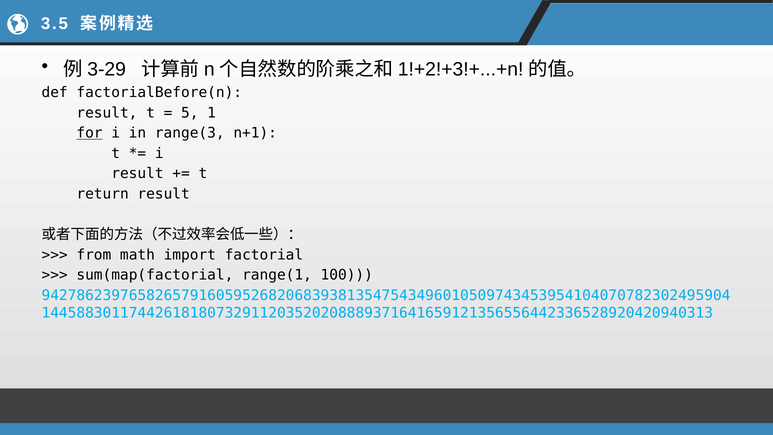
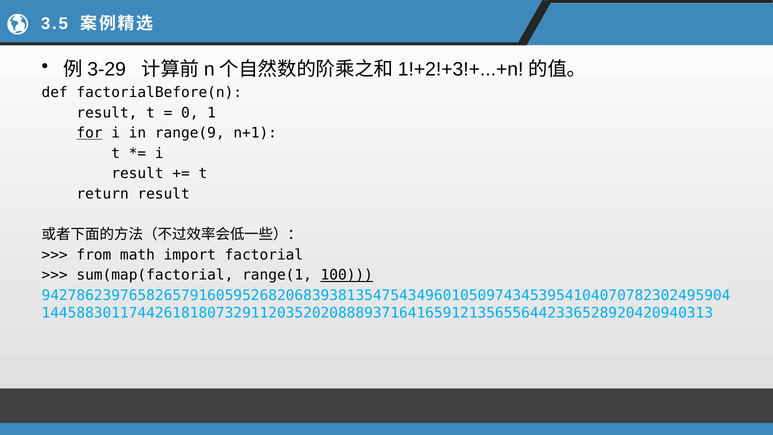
5: 5 -> 0
range(3: range(3 -> range(9
100 underline: none -> present
